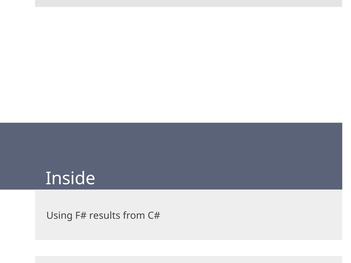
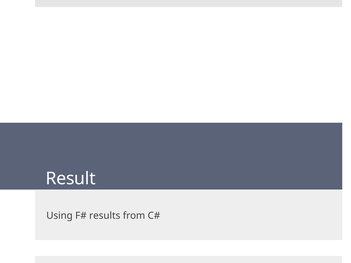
Inside: Inside -> Result
